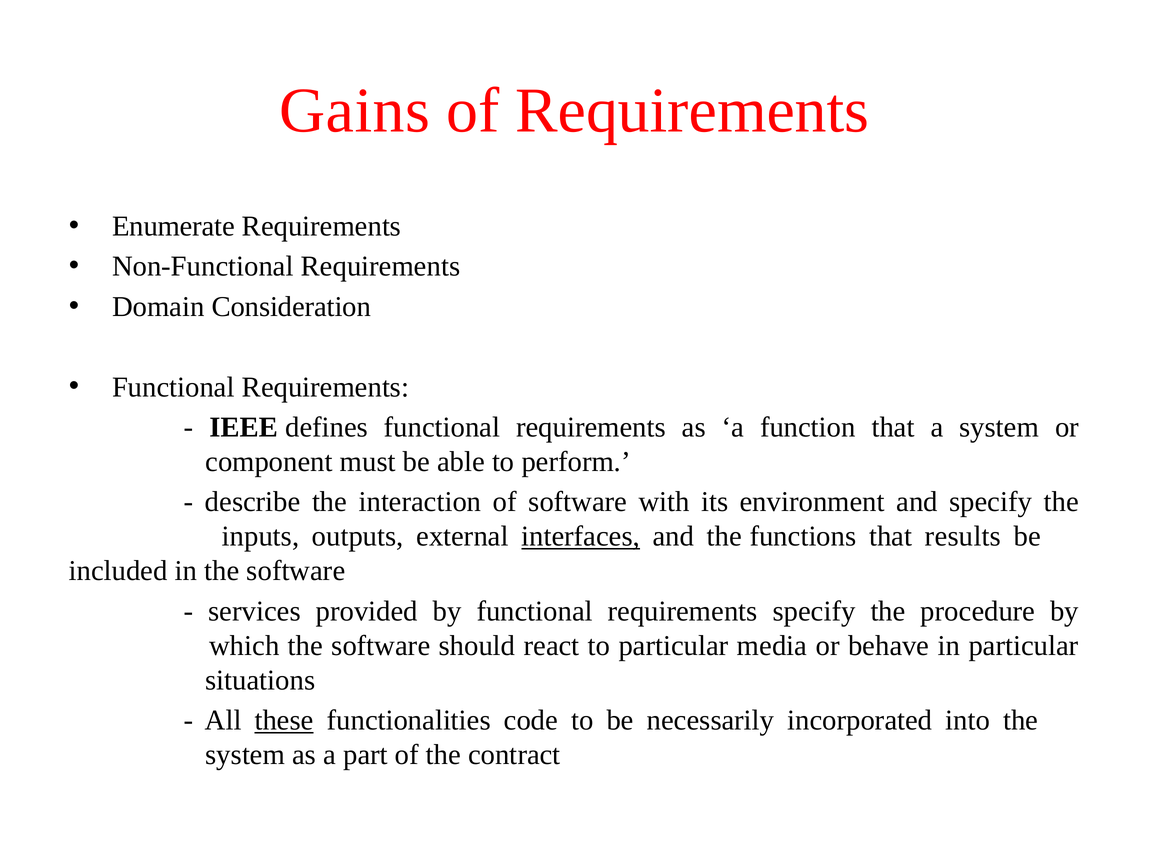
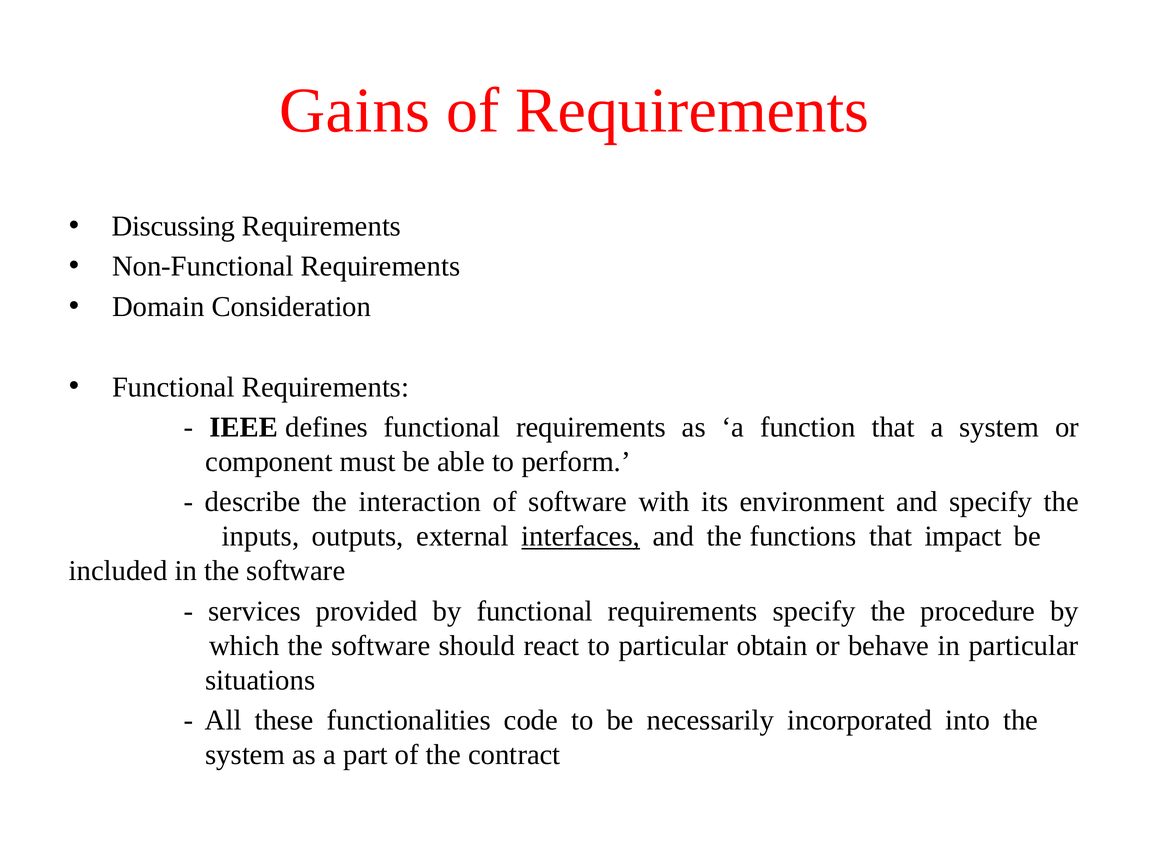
Enumerate: Enumerate -> Discussing
results: results -> impact
media: media -> obtain
these underline: present -> none
